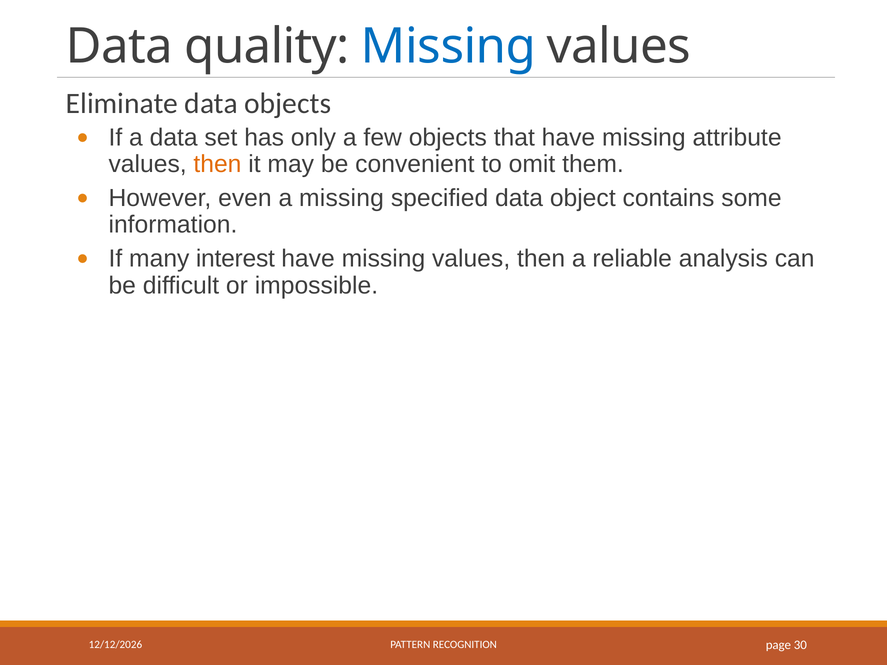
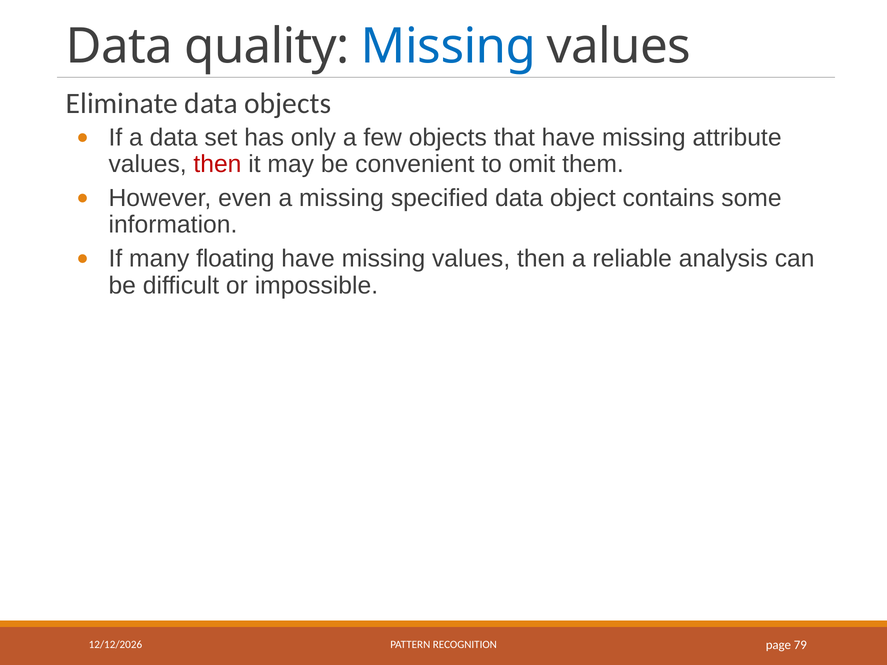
then at (217, 164) colour: orange -> red
interest: interest -> floating
30: 30 -> 79
